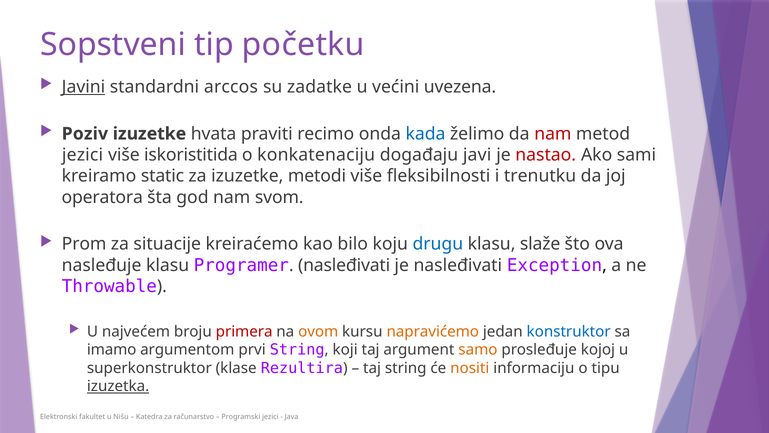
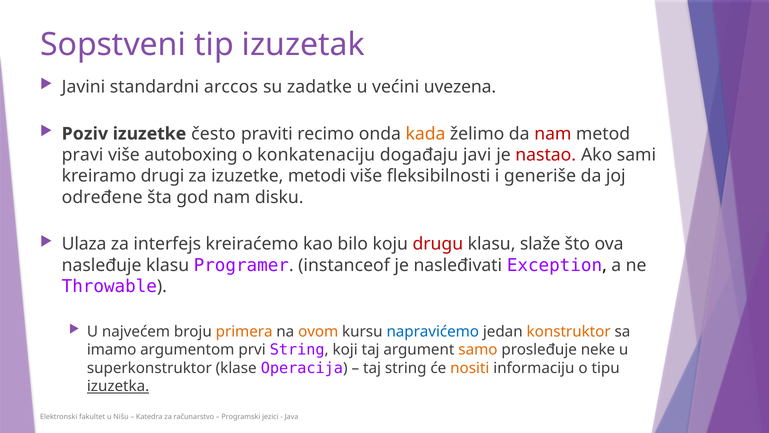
početku: početku -> izuzetak
Javini underline: present -> none
hvata: hvata -> često
kada colour: blue -> orange
jezici at (83, 155): jezici -> pravi
iskoristitida: iskoristitida -> autoboxing
static: static -> drugi
trenutku: trenutku -> generiše
operatora: operatora -> određene
svom: svom -> disku
Prom: Prom -> Ulaza
situacije: situacije -> interfejs
drugu colour: blue -> red
nasleđivati at (344, 265): nasleđivati -> instanceof
primera colour: red -> orange
napravićemo colour: orange -> blue
konstruktor colour: blue -> orange
kojoj: kojoj -> neke
Rezultira: Rezultira -> Operacija
